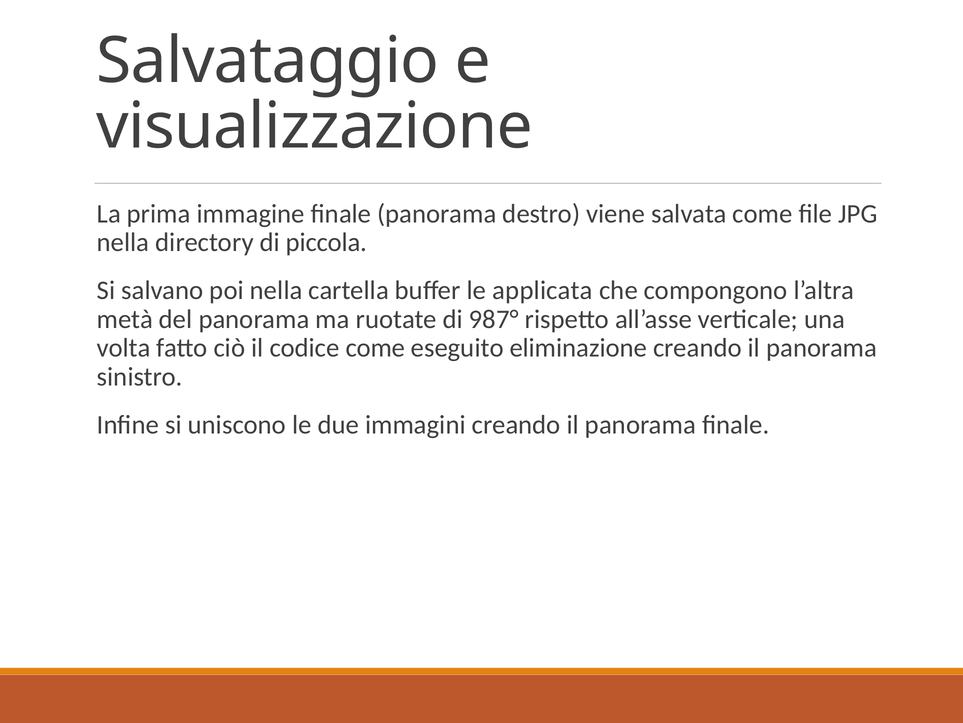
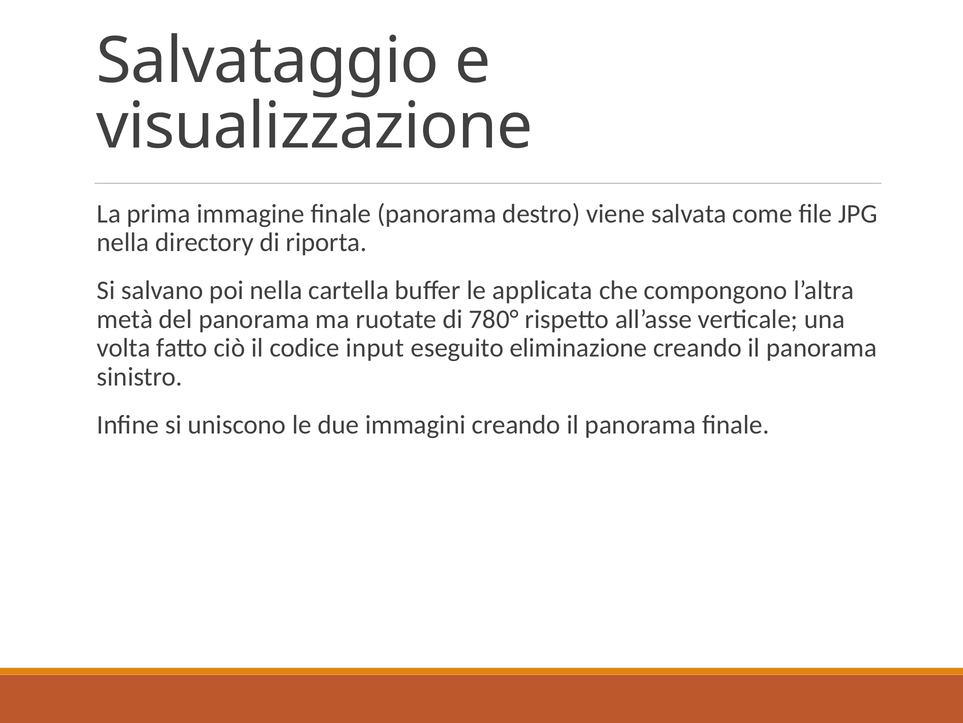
piccola: piccola -> riporta
987°: 987° -> 780°
codice come: come -> input
